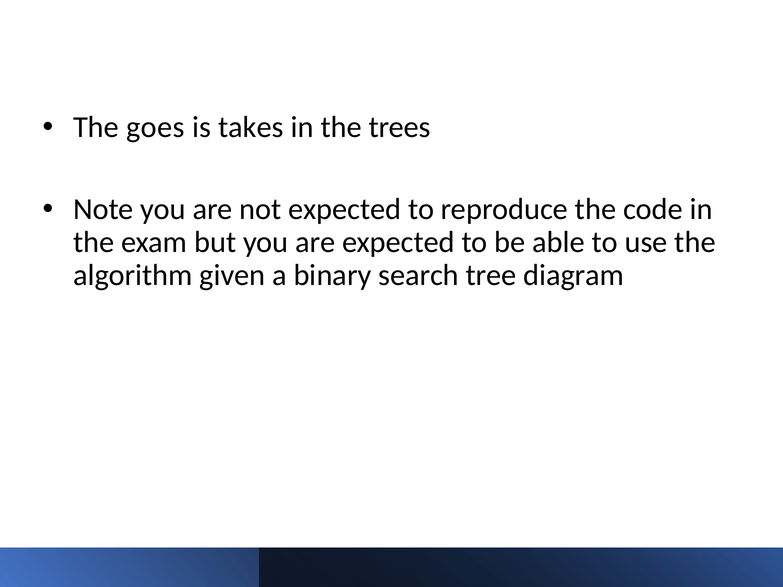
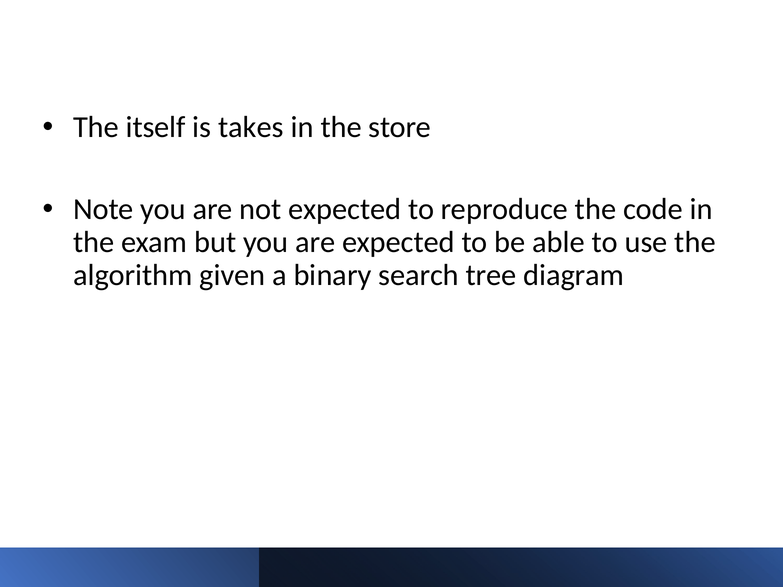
goes: goes -> itself
trees: trees -> store
